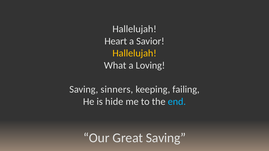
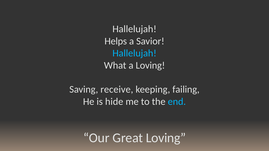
Heart: Heart -> Helps
Hallelujah at (134, 53) colour: yellow -> light blue
sinners: sinners -> receive
Great Saving: Saving -> Loving
